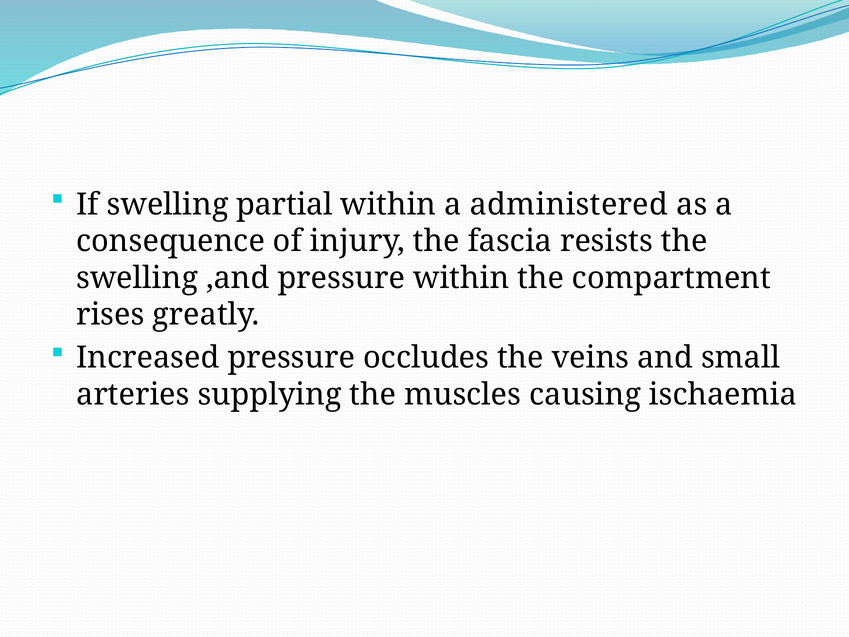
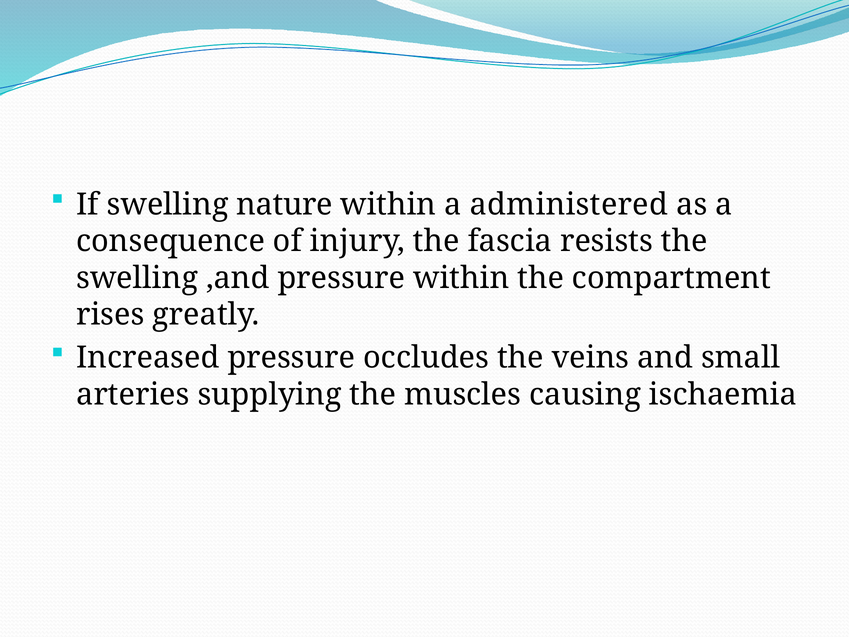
partial: partial -> nature
